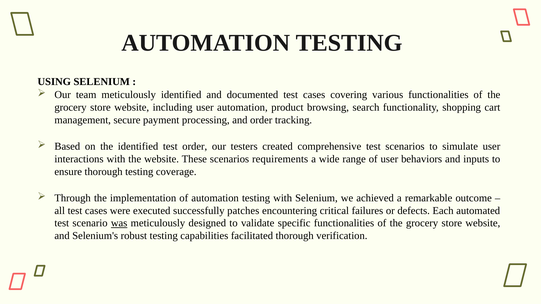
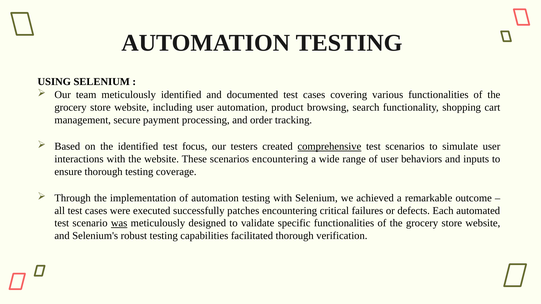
test order: order -> focus
comprehensive underline: none -> present
scenarios requirements: requirements -> encountering
